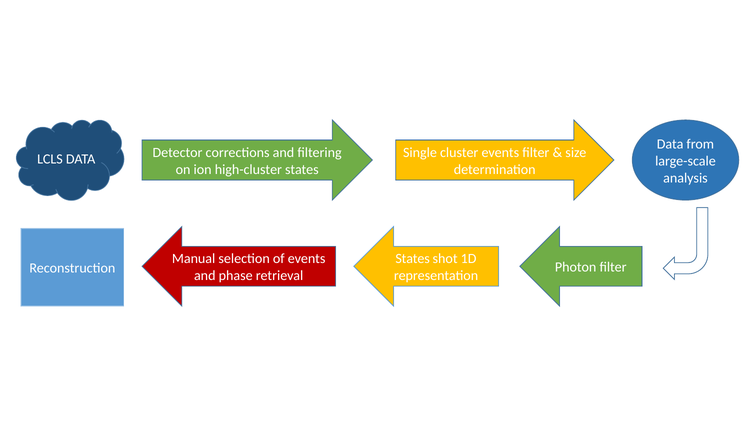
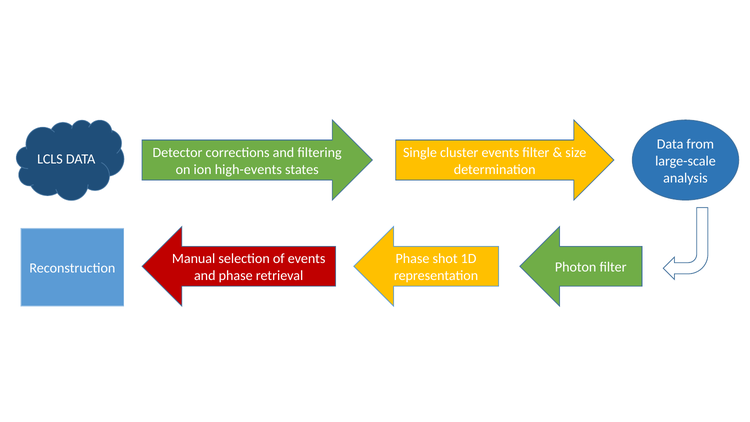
high-cluster: high-cluster -> high-events
States at (413, 259): States -> Phase
